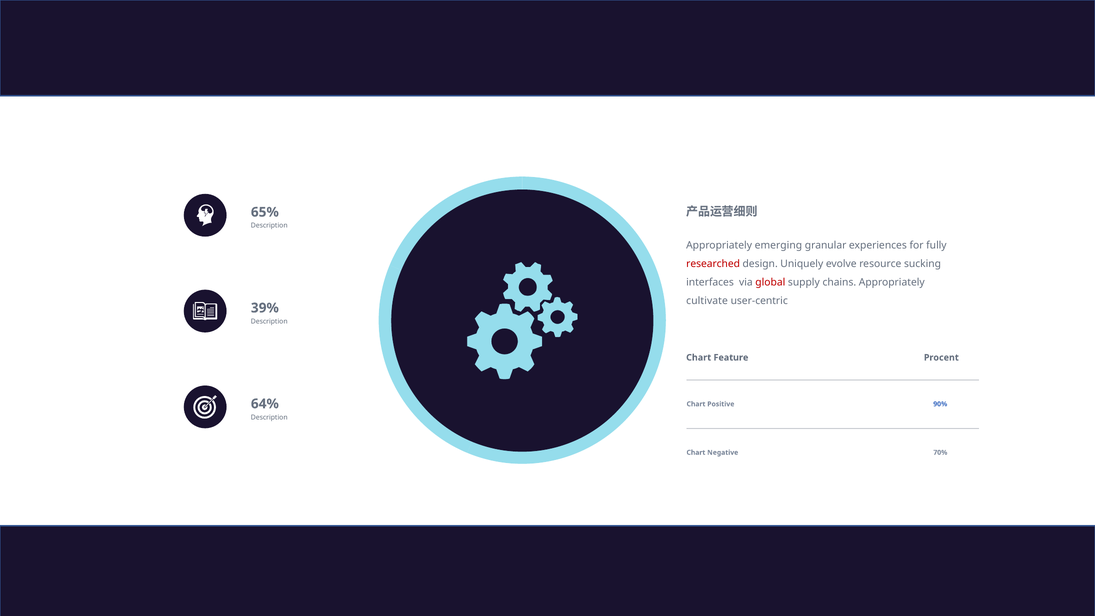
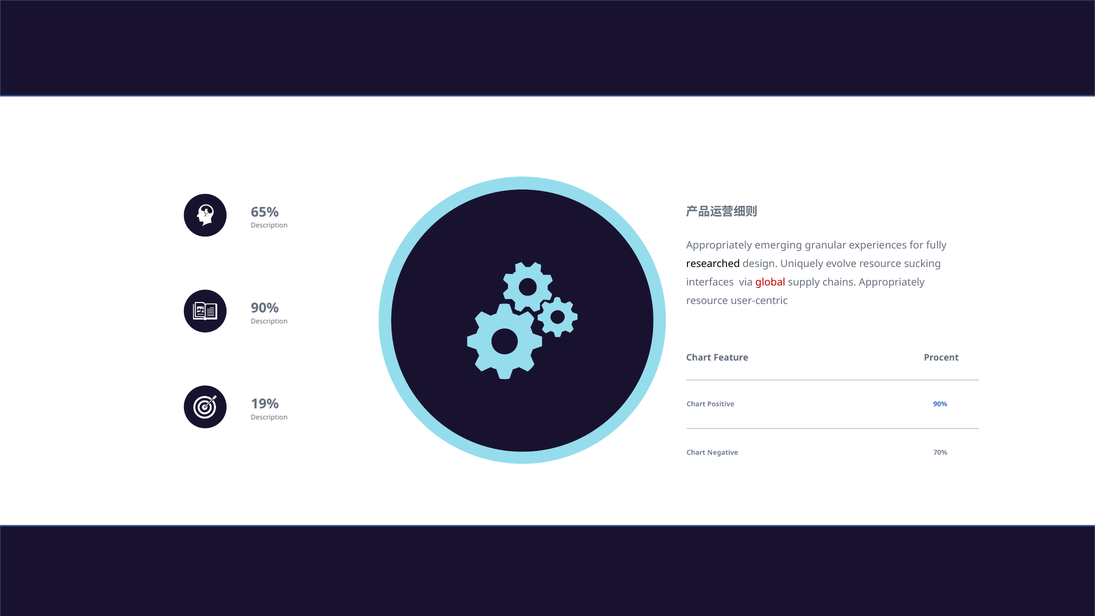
researched colour: red -> black
cultivate at (707, 301): cultivate -> resource
39% at (265, 308): 39% -> 90%
64%: 64% -> 19%
